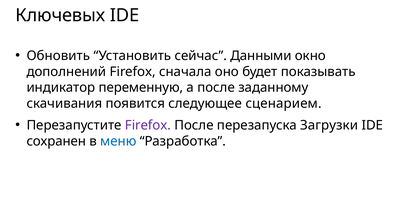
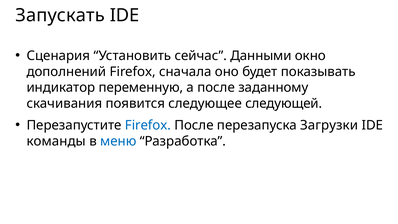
Ключевых: Ключевых -> Запускать
Обновить: Обновить -> Сценария
сценарием: сценарием -> следующей
Firefox at (148, 125) colour: purple -> blue
сохранен: сохранен -> команды
